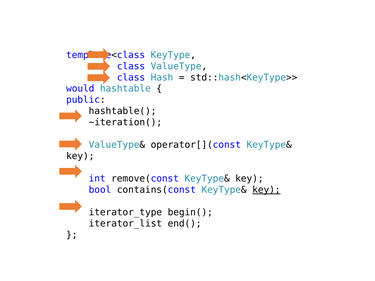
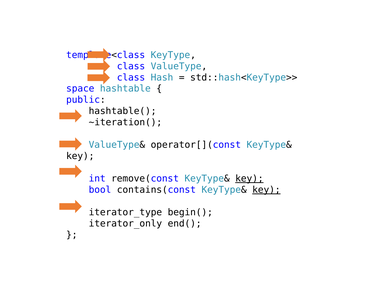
would: would -> space
key at (249, 179) underline: none -> present
iterator_list: iterator_list -> iterator_only
